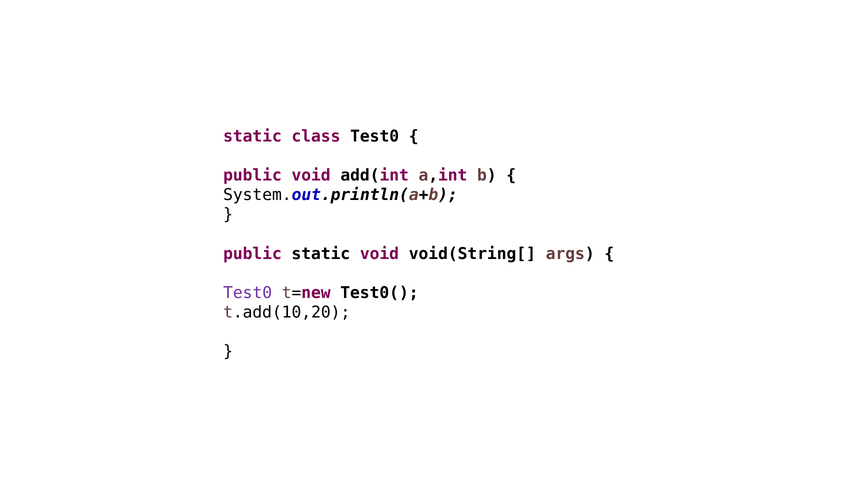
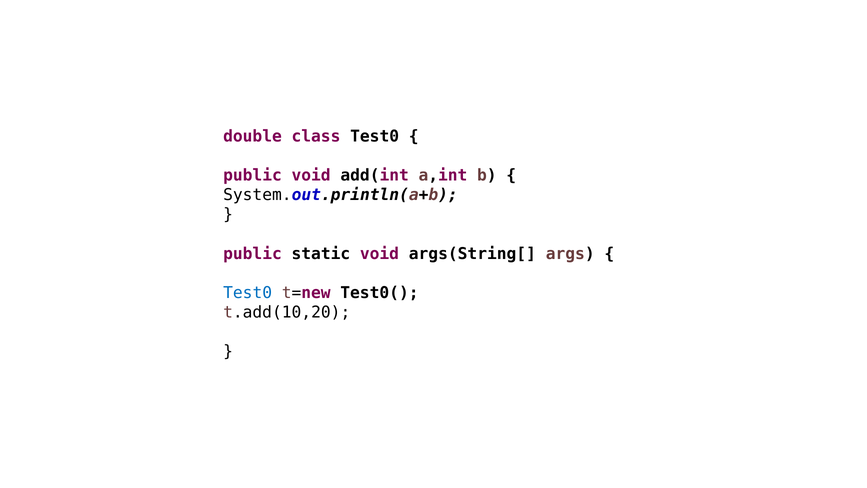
static at (253, 136): static -> double
void(String[: void(String[ -> args(String[
Test0 at (248, 292) colour: purple -> blue
